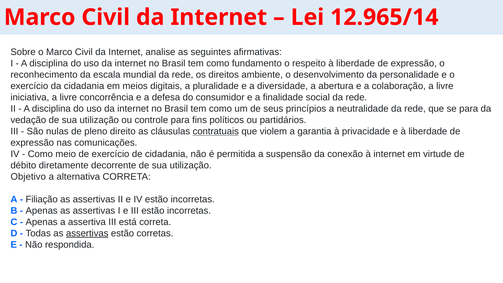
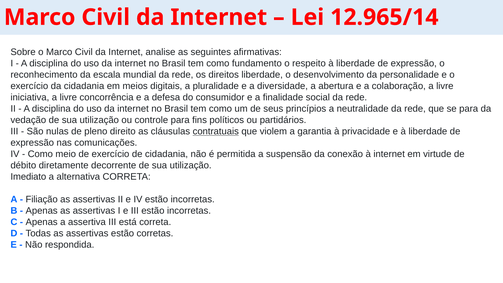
direitos ambiente: ambiente -> liberdade
Objetivo: Objetivo -> Imediato
assertivas at (87, 233) underline: present -> none
